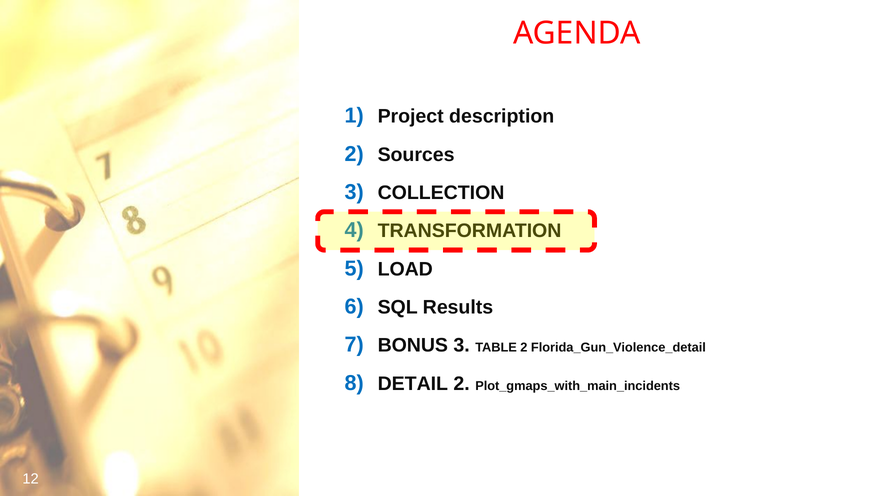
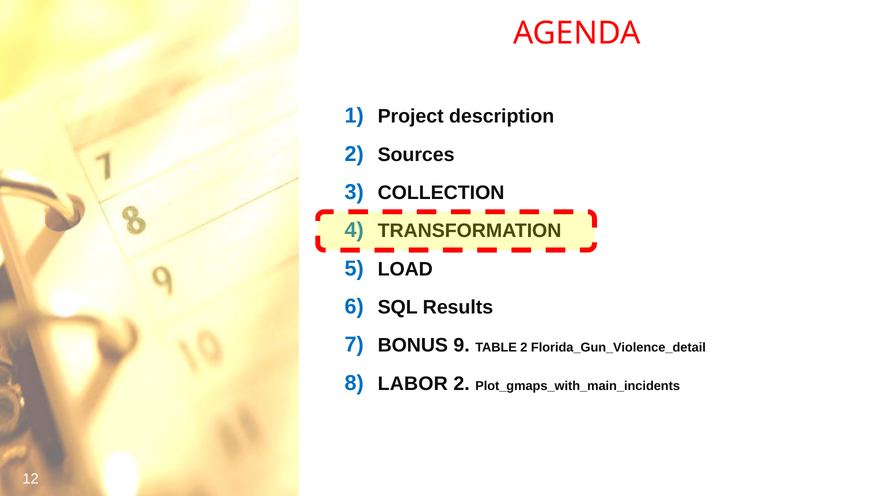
BONUS 3: 3 -> 9
DETAIL: DETAIL -> LABOR
